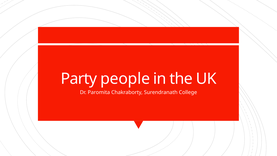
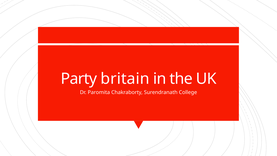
people: people -> britain
